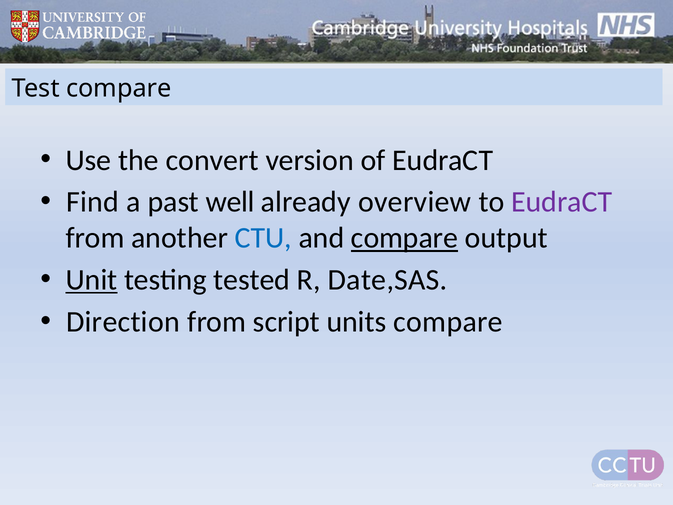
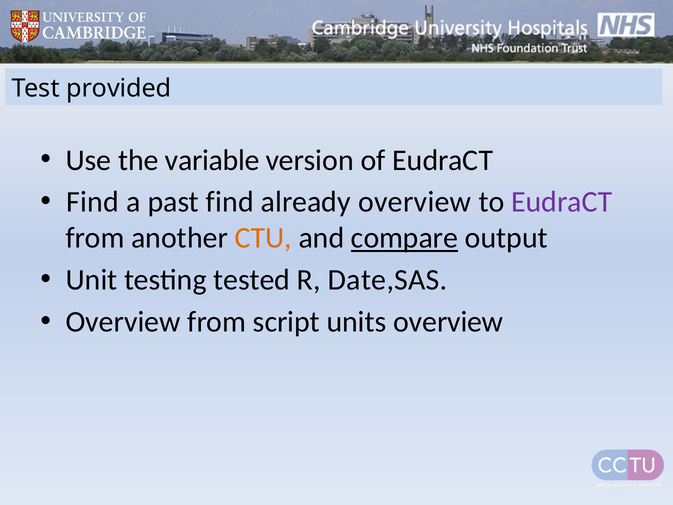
Test compare: compare -> provided
convert: convert -> variable
past well: well -> find
CTU colour: blue -> orange
Unit underline: present -> none
Direction at (123, 322): Direction -> Overview
units compare: compare -> overview
